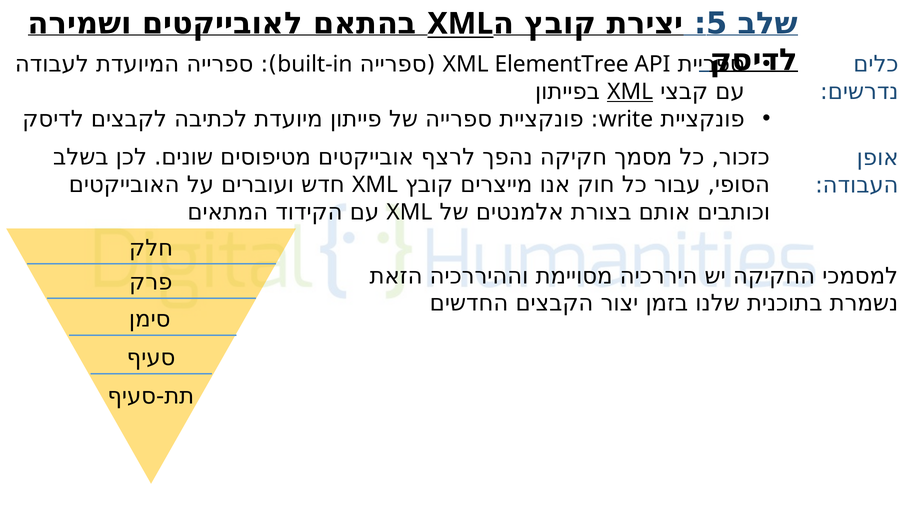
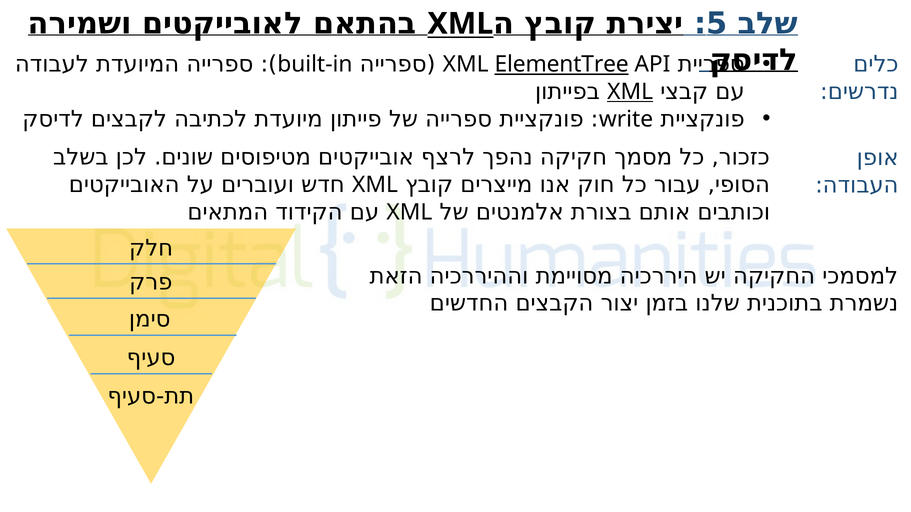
ElementTree underline: none -> present
